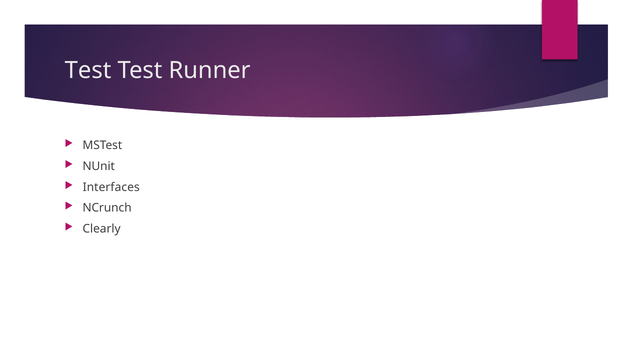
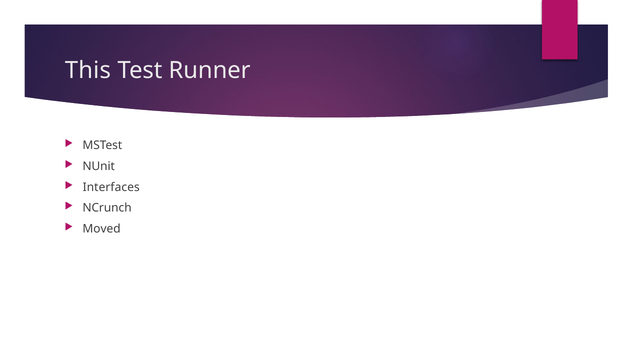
Test at (88, 71): Test -> This
Clearly: Clearly -> Moved
